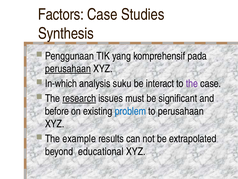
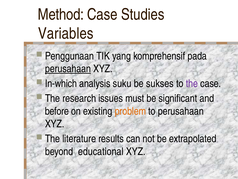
Factors: Factors -> Method
Synthesis: Synthesis -> Variables
interact: interact -> sukses
research underline: present -> none
problem colour: blue -> orange
example: example -> literature
